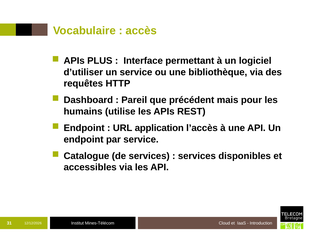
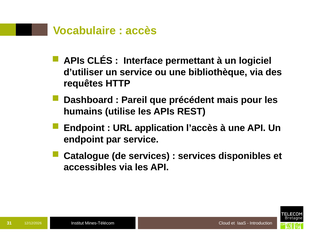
PLUS: PLUS -> CLÉS
